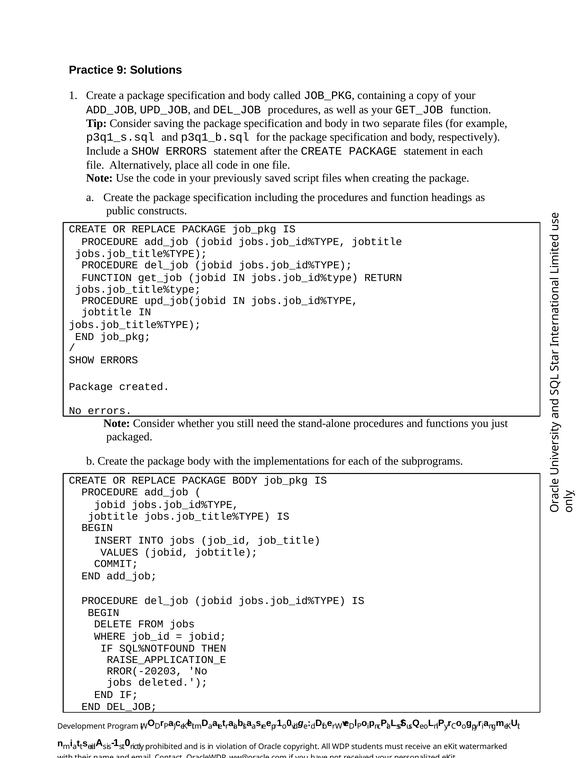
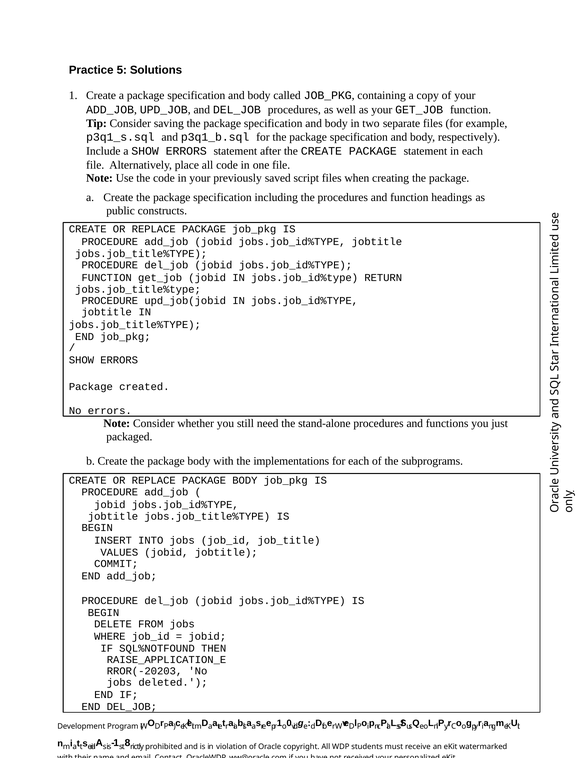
9: 9 -> 5
0 at (127, 743): 0 -> 8
